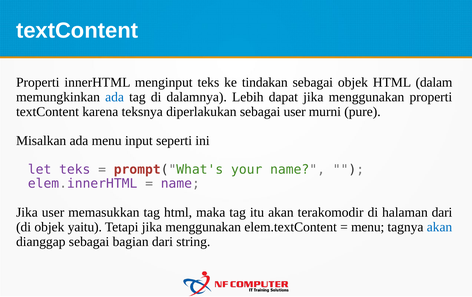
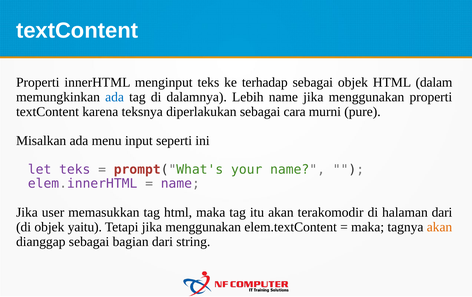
tindakan: tindakan -> terhadap
Lebih dapat: dapat -> name
sebagai user: user -> cara
menu at (368, 227): menu -> maka
akan at (439, 227) colour: blue -> orange
